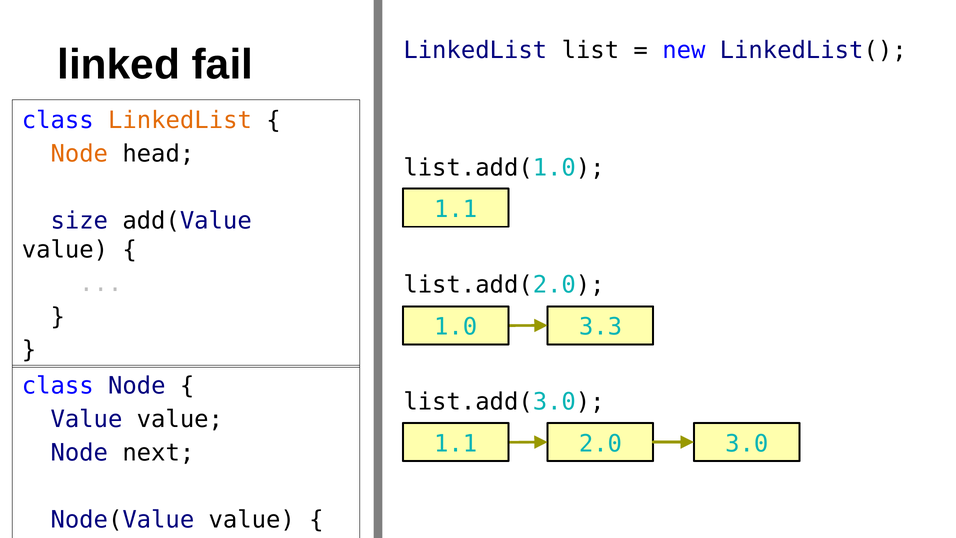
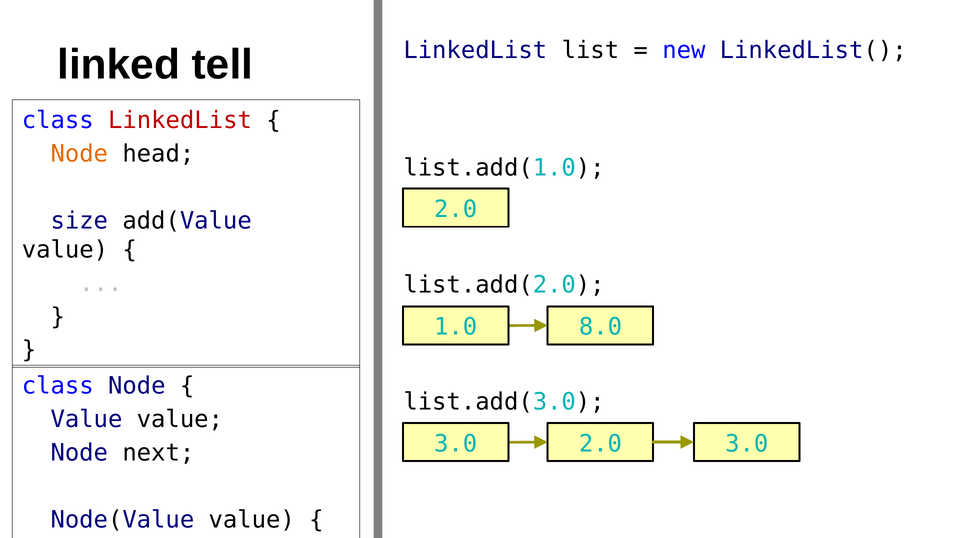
fail: fail -> tell
LinkedList at (180, 120) colour: orange -> red
1.1 at (456, 209): 1.1 -> 2.0
3.3: 3.3 -> 8.0
1.1 at (456, 444): 1.1 -> 3.0
